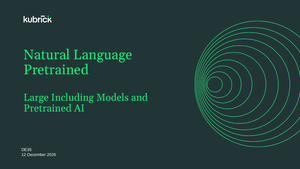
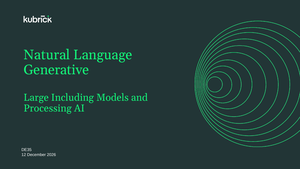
Pretrained at (56, 70): Pretrained -> Generative
Pretrained at (48, 108): Pretrained -> Processing
